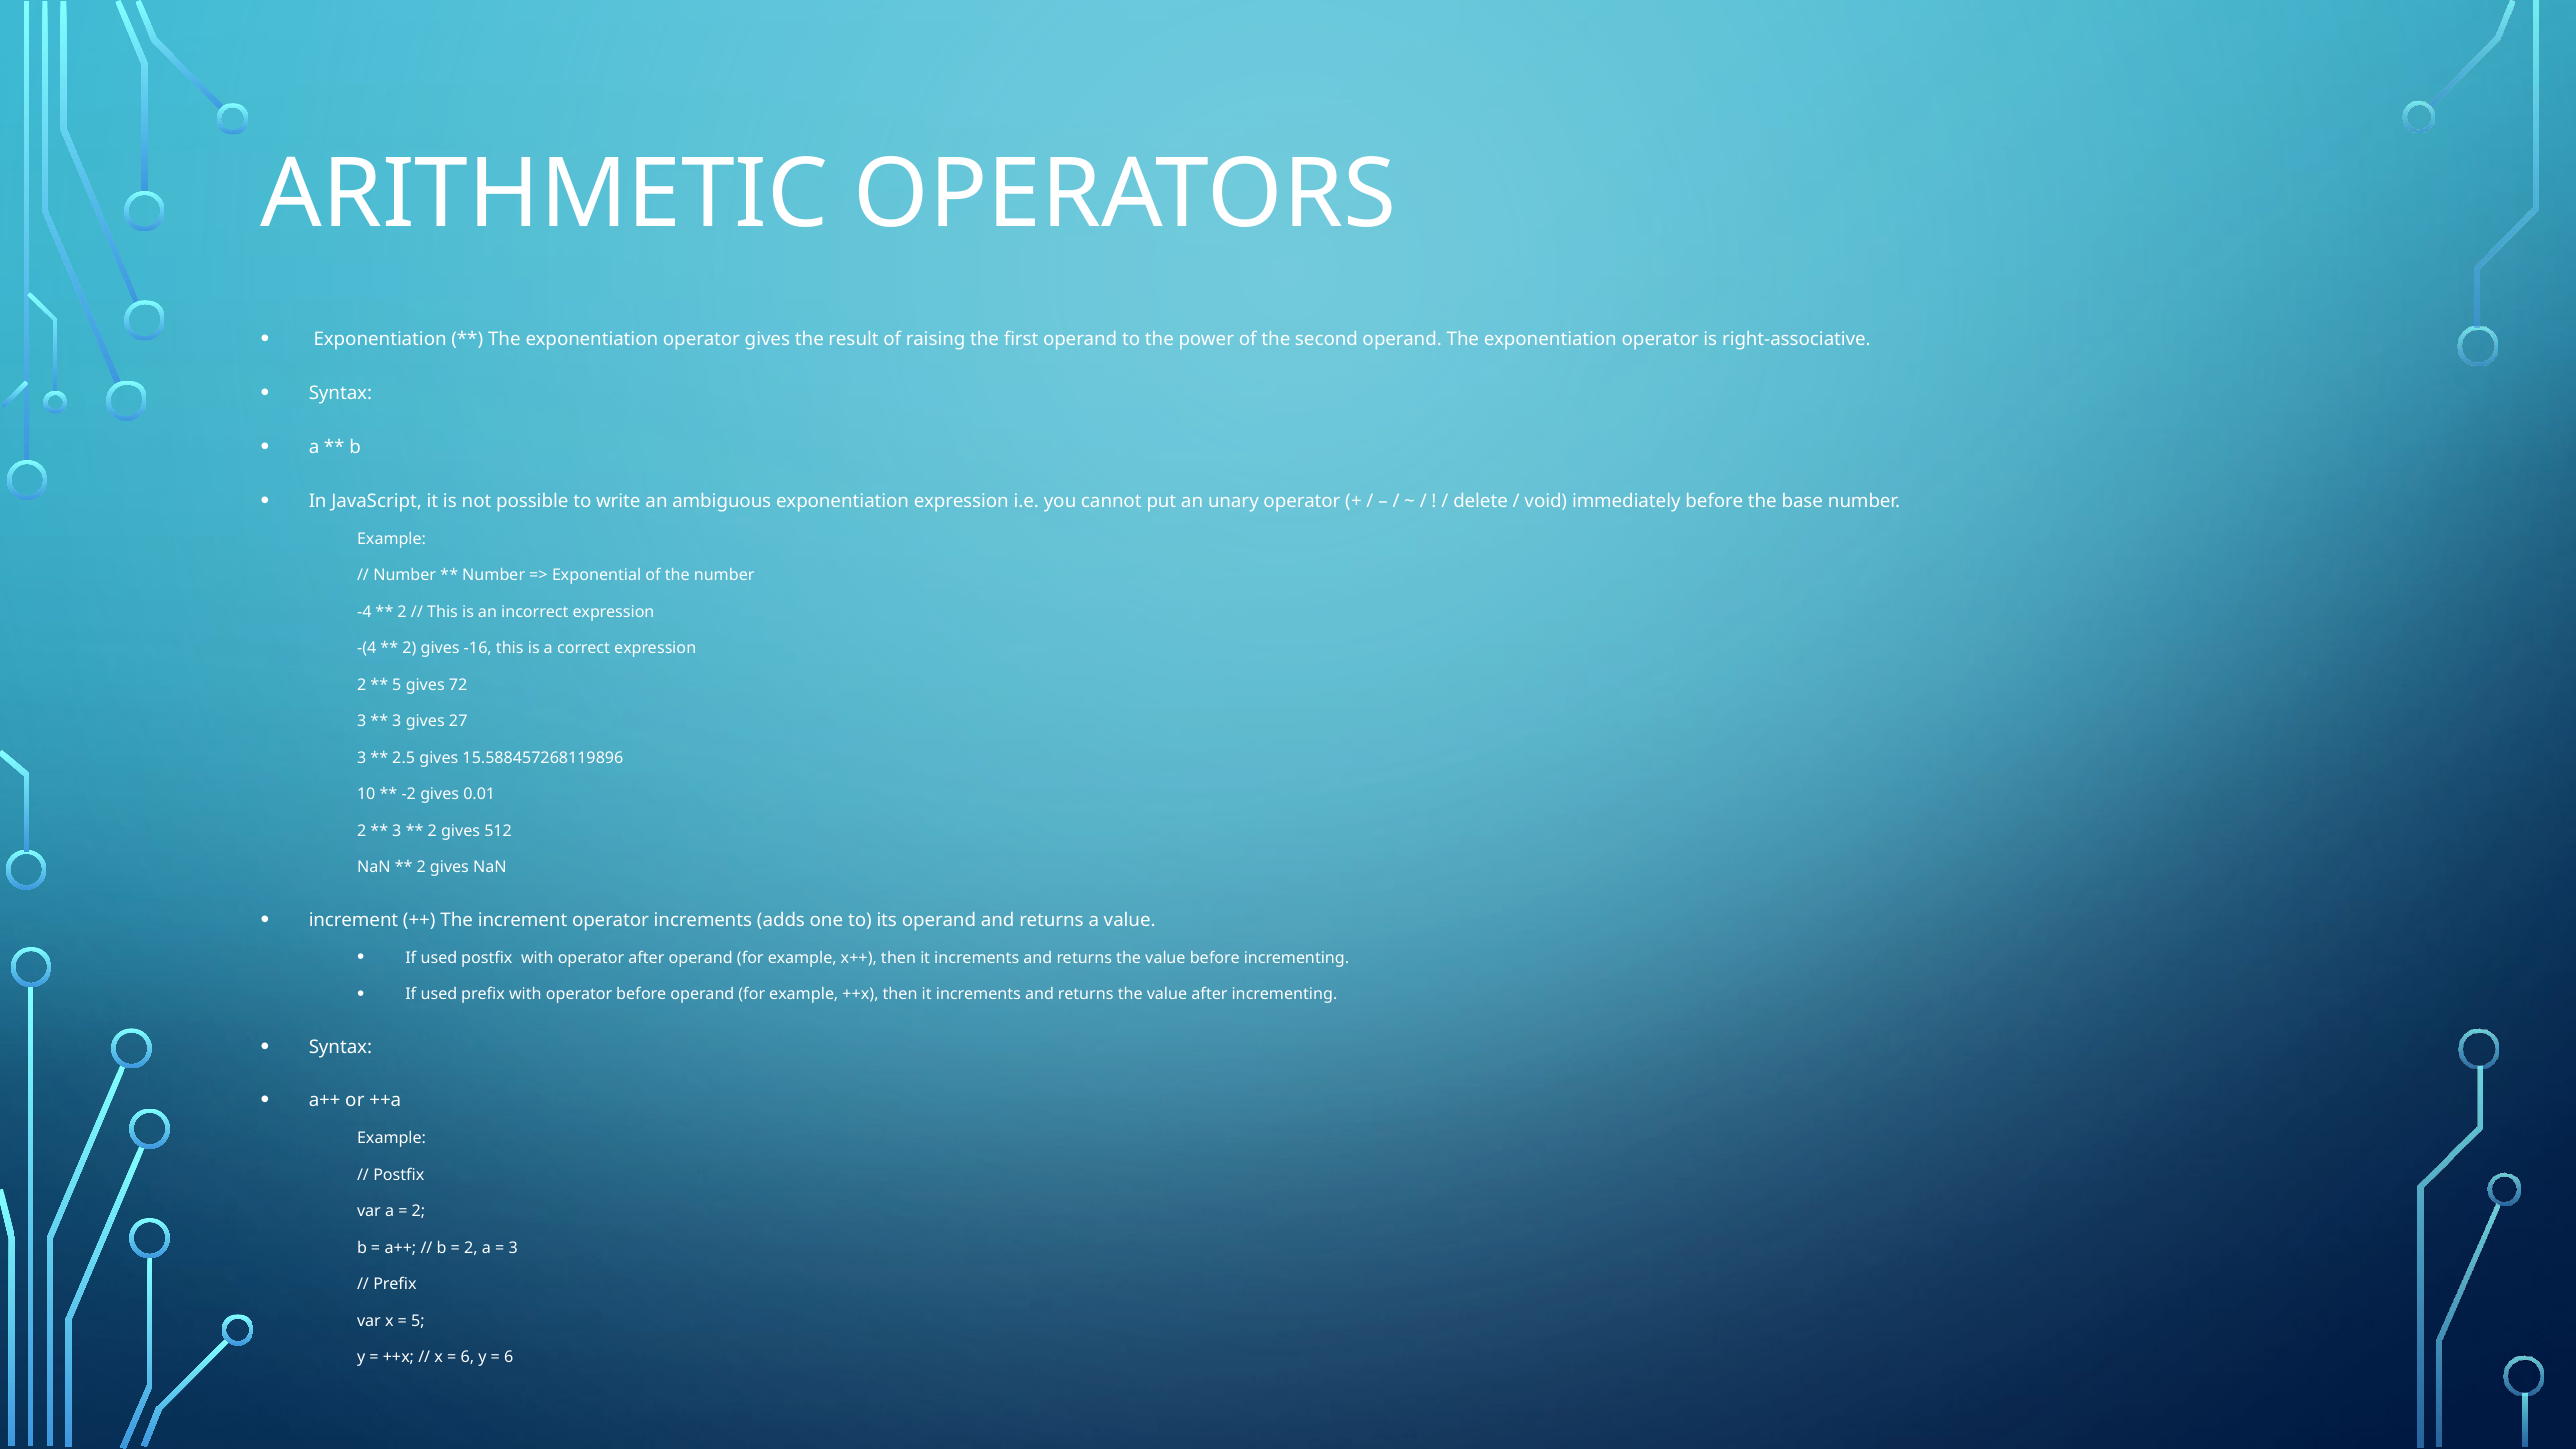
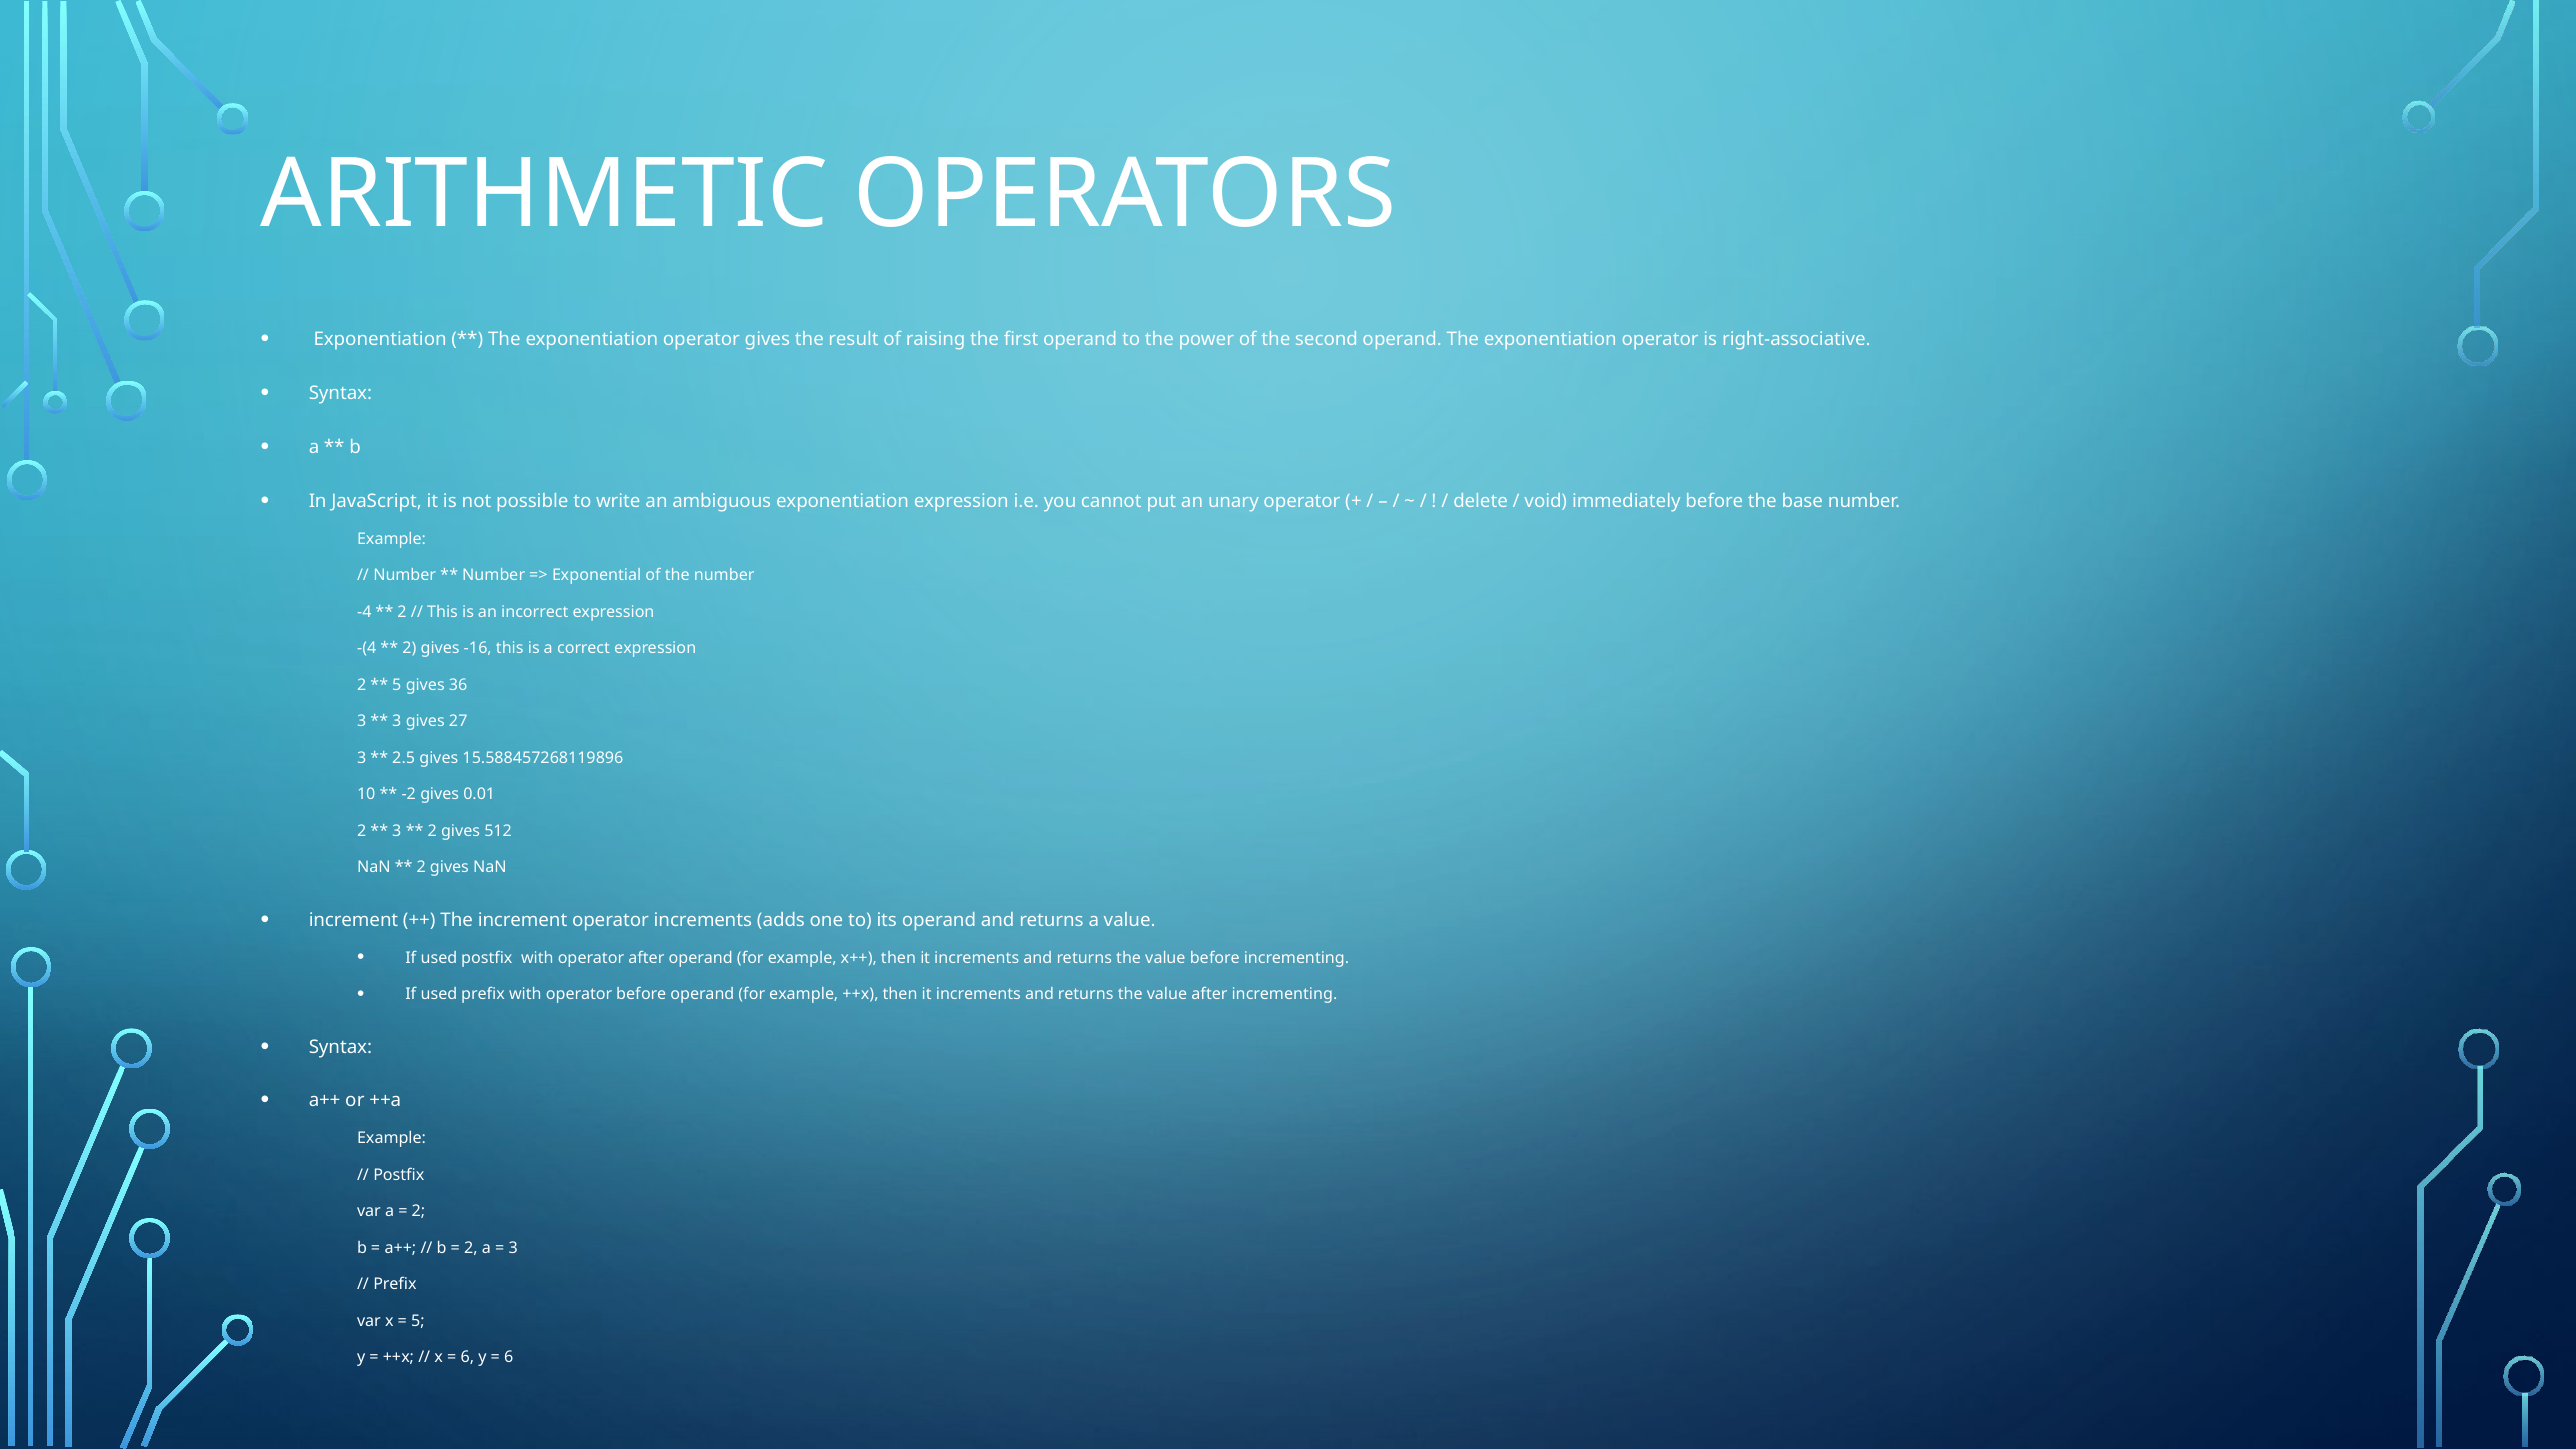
72: 72 -> 36
